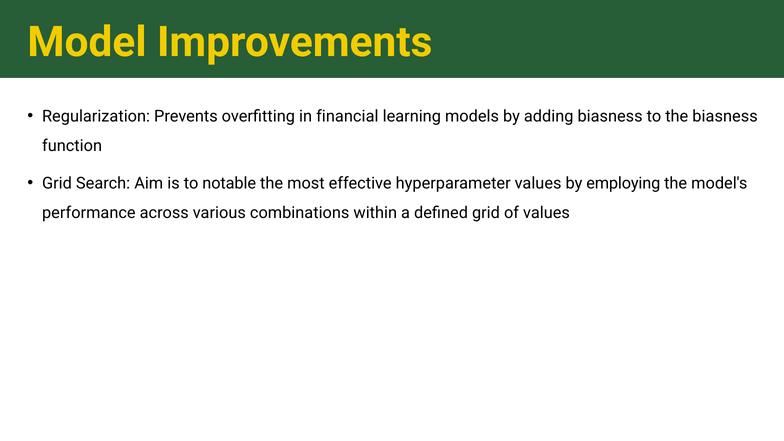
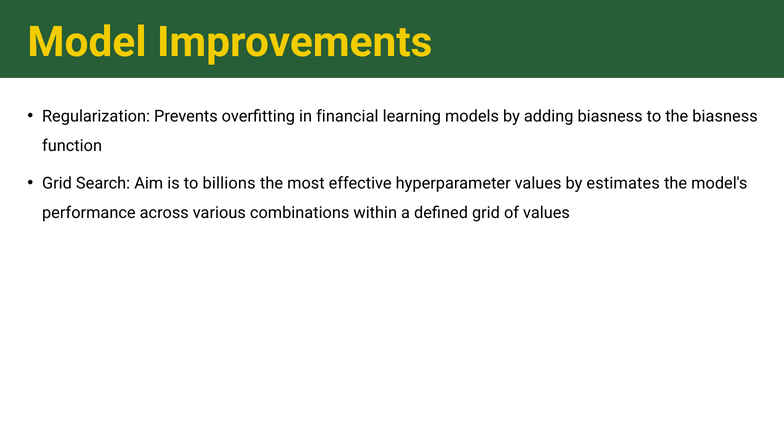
notable: notable -> billions
employing: employing -> estimates
